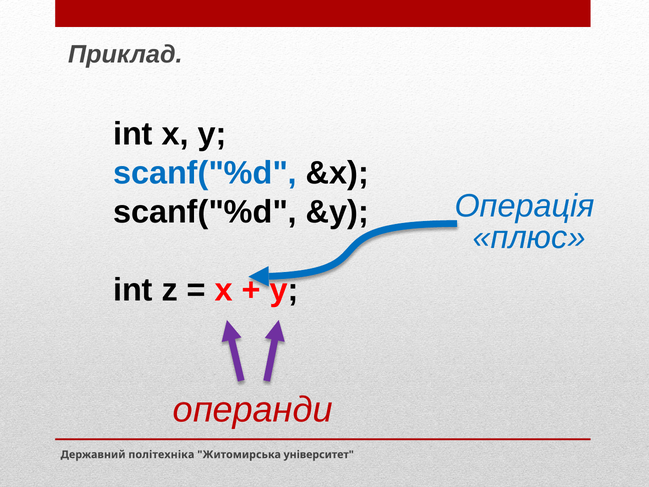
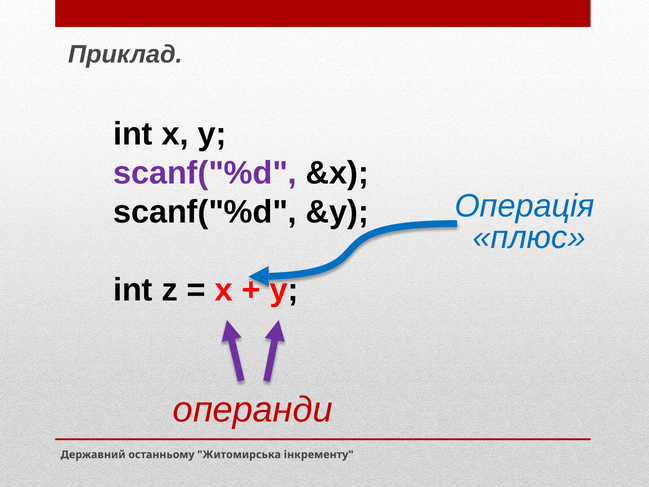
scanf("%d at (205, 173) colour: blue -> purple
політехніка: політехніка -> останньому
університет: університет -> інкременту
